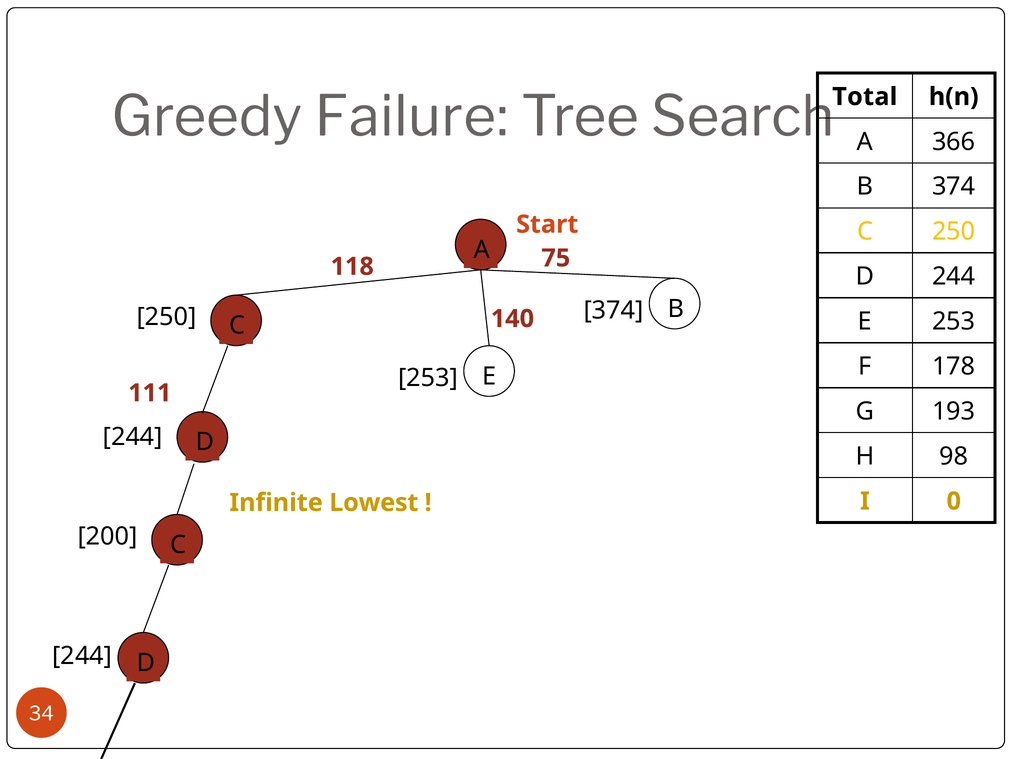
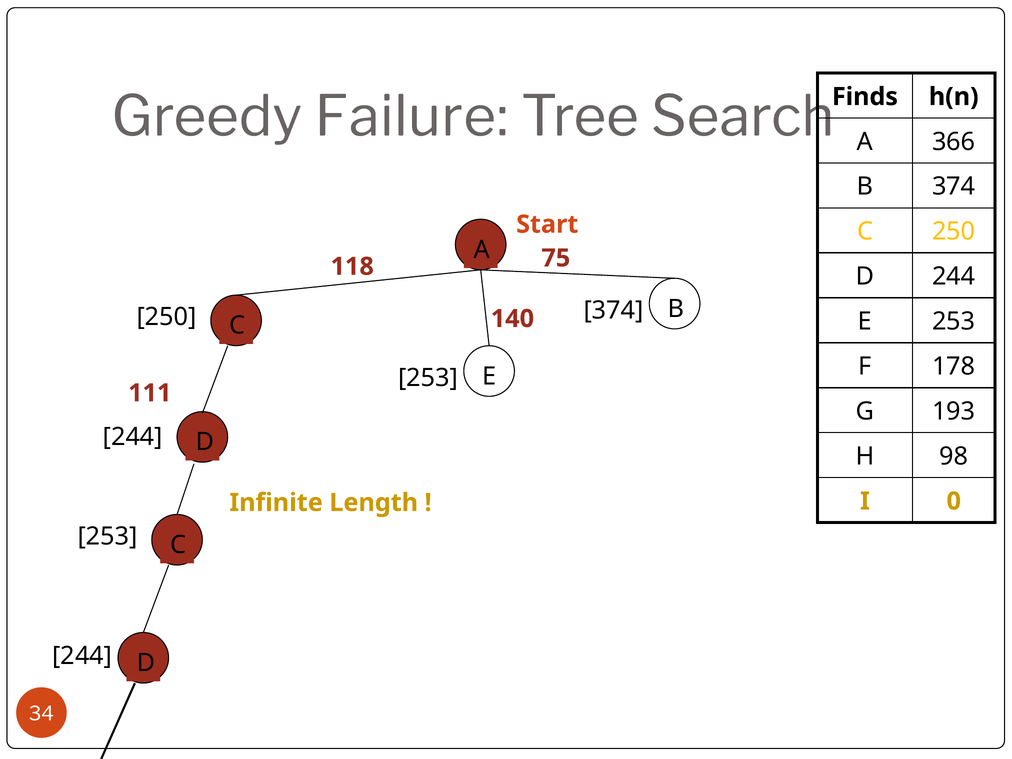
Total: Total -> Finds
Lowest: Lowest -> Length
200 at (107, 536): 200 -> 253
